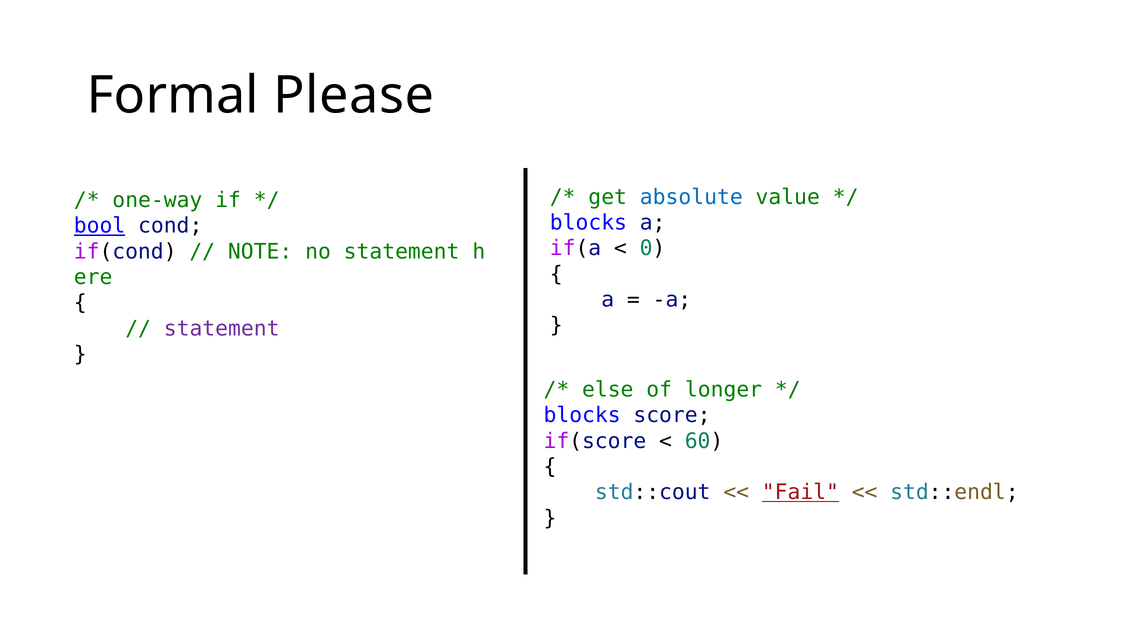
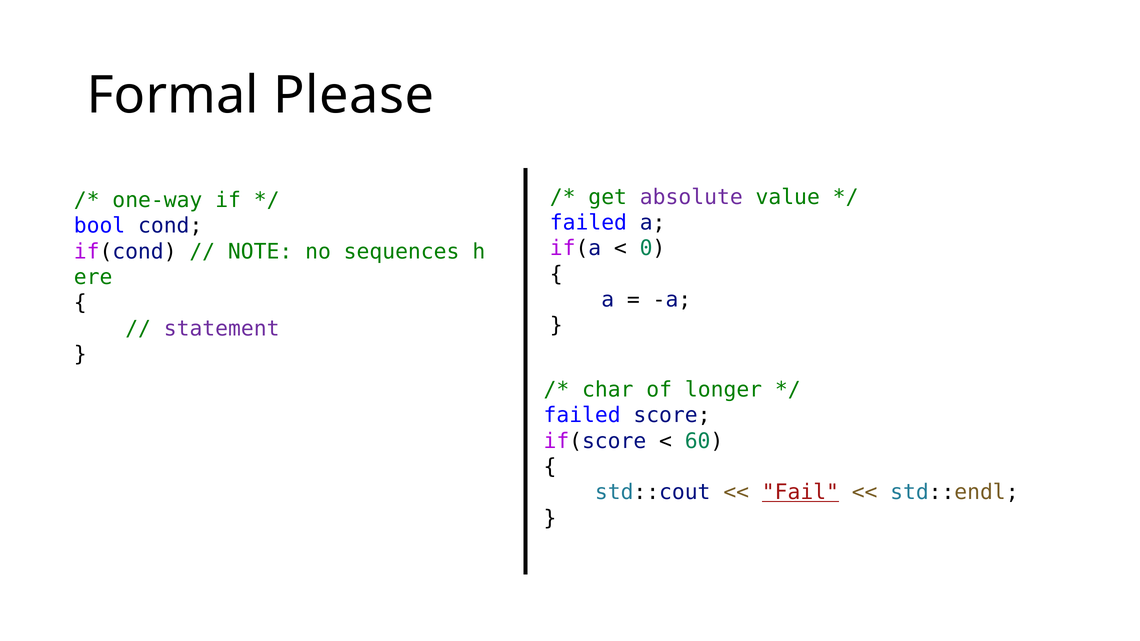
absolute colour: blue -> purple
blocks at (588, 223): blocks -> failed
bool underline: present -> none
no statement: statement -> sequences
else: else -> char
blocks at (582, 416): blocks -> failed
